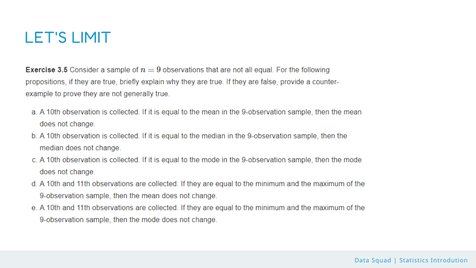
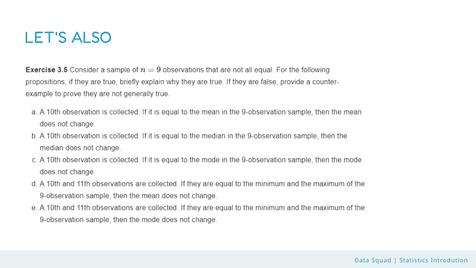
LIMIT: LIMIT -> ALSO
